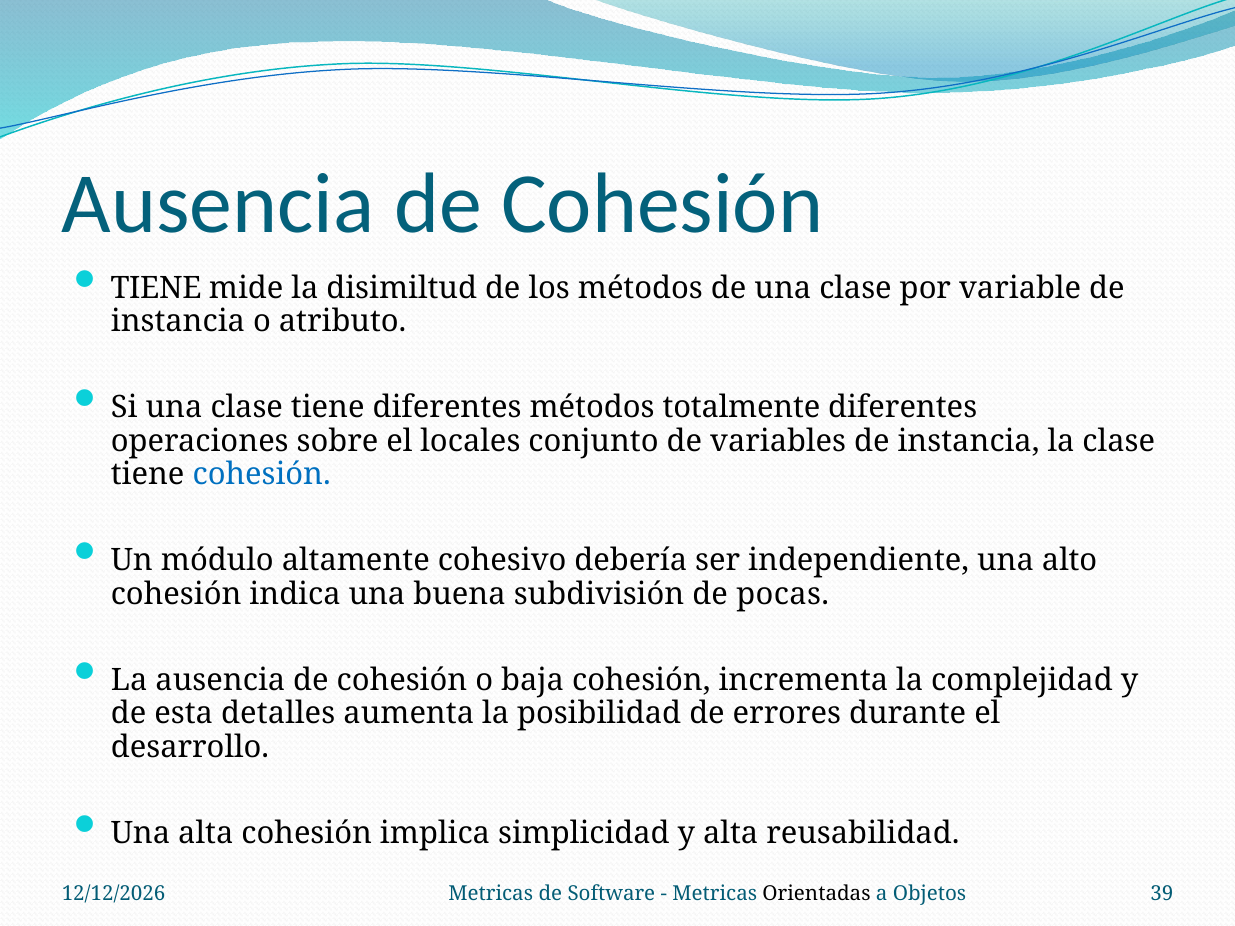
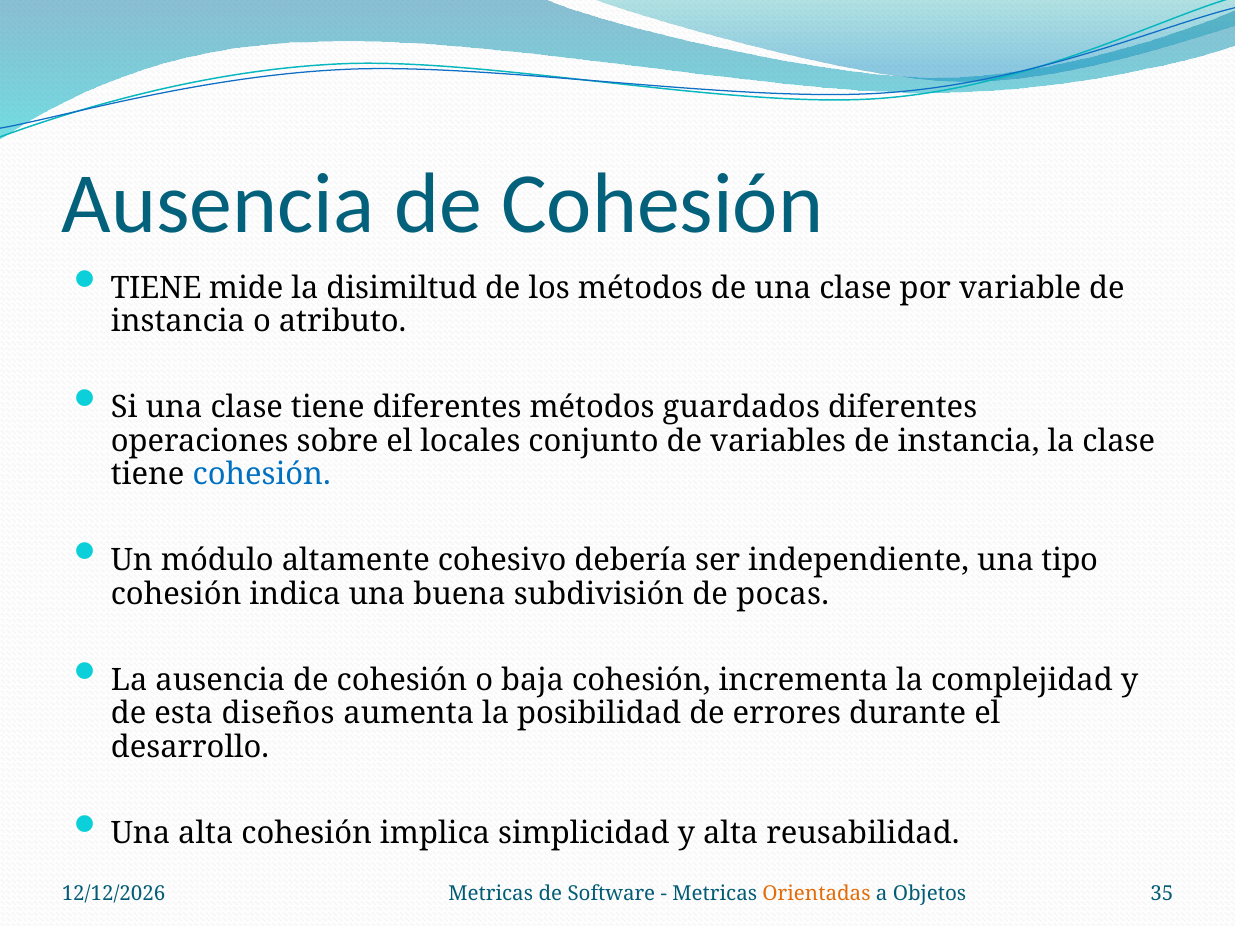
totalmente: totalmente -> guardados
alto: alto -> tipo
detalles: detalles -> diseños
Orientadas colour: black -> orange
39: 39 -> 35
